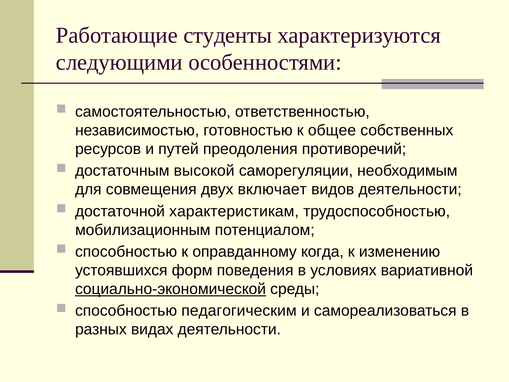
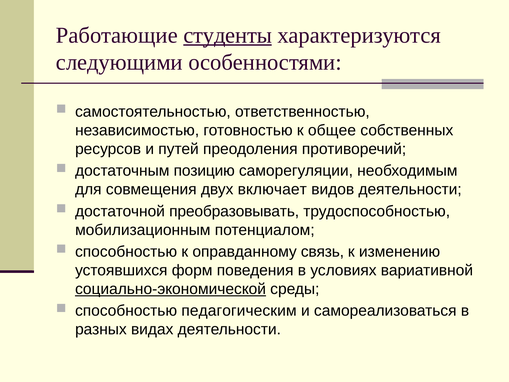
студенты underline: none -> present
высокой: высокой -> позицию
характеристикам: характеристикам -> преобразовывать
когда: когда -> связь
